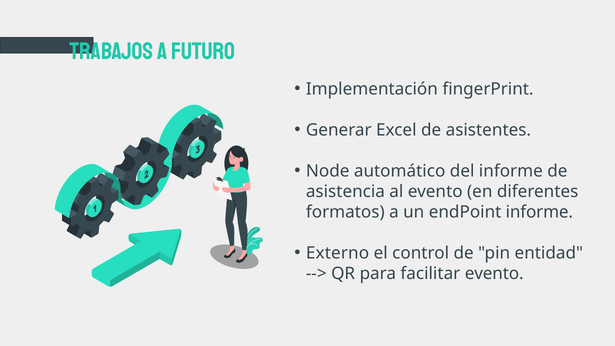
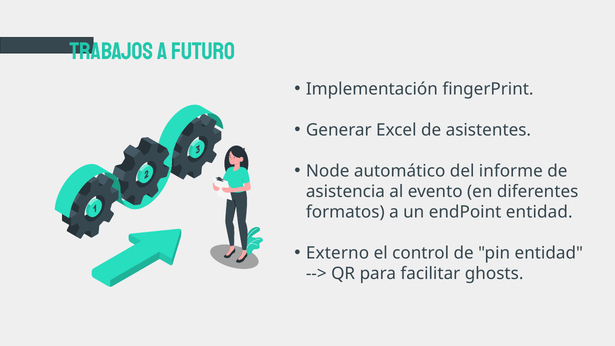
endPoint informe: informe -> entidad
facilitar evento: evento -> ghosts
